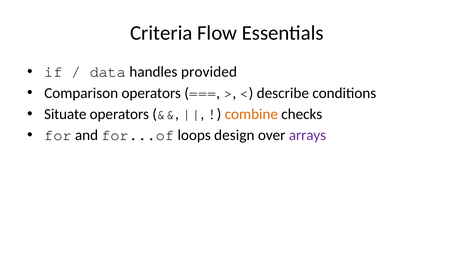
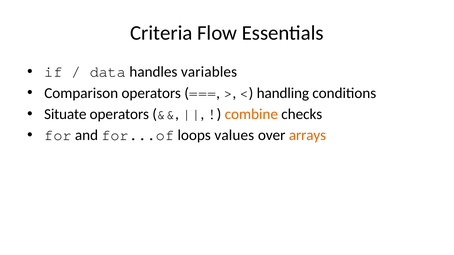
provided: provided -> variables
describe: describe -> handling
design: design -> values
arrays colour: purple -> orange
